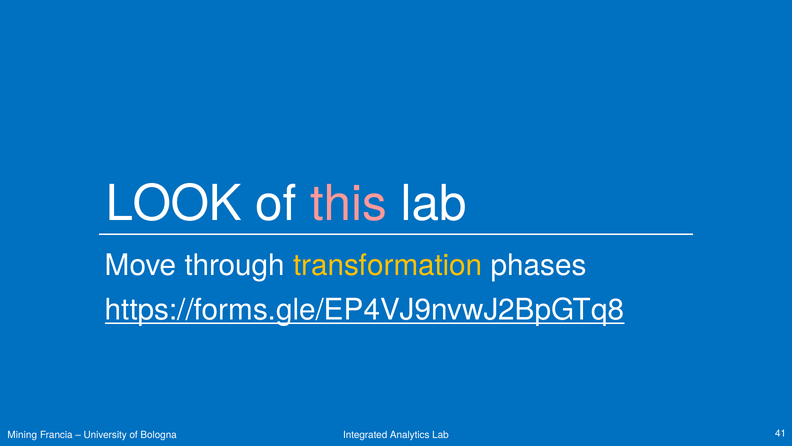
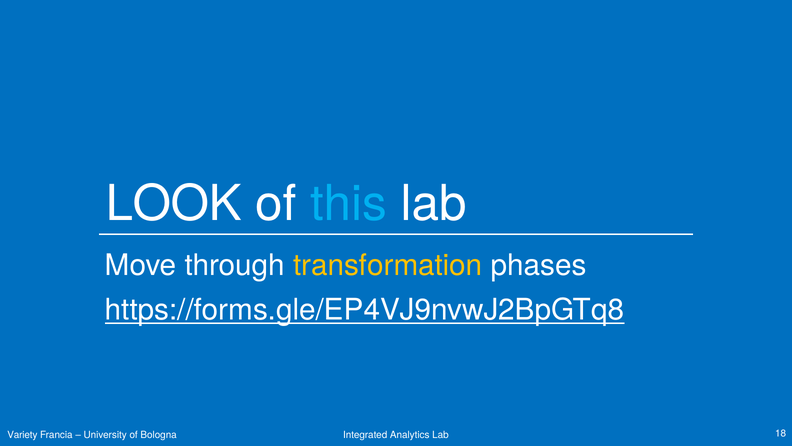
this colour: pink -> light blue
Mining: Mining -> Variety
41: 41 -> 18
